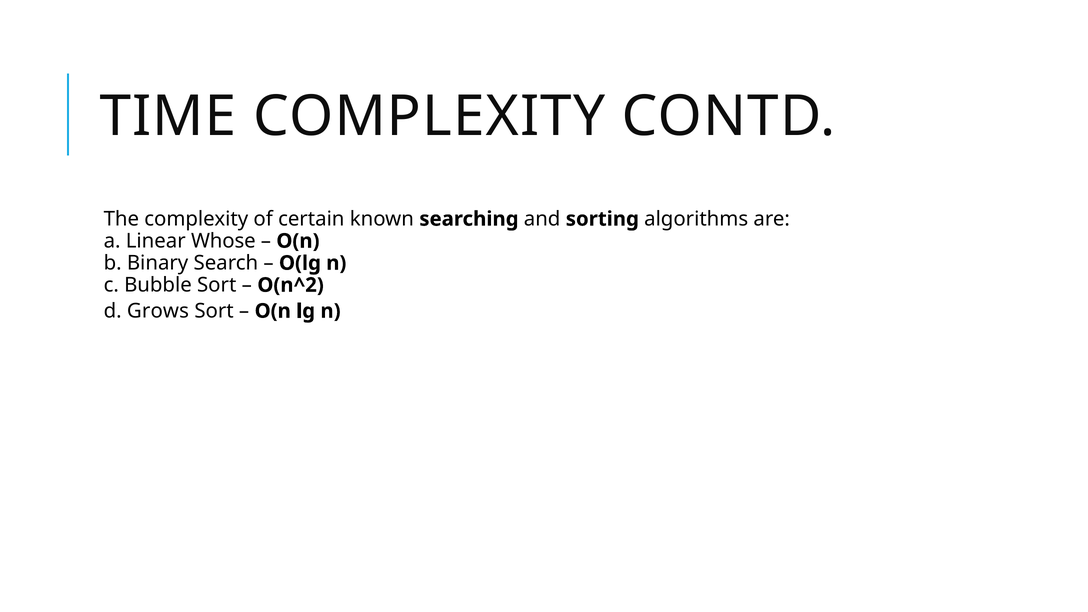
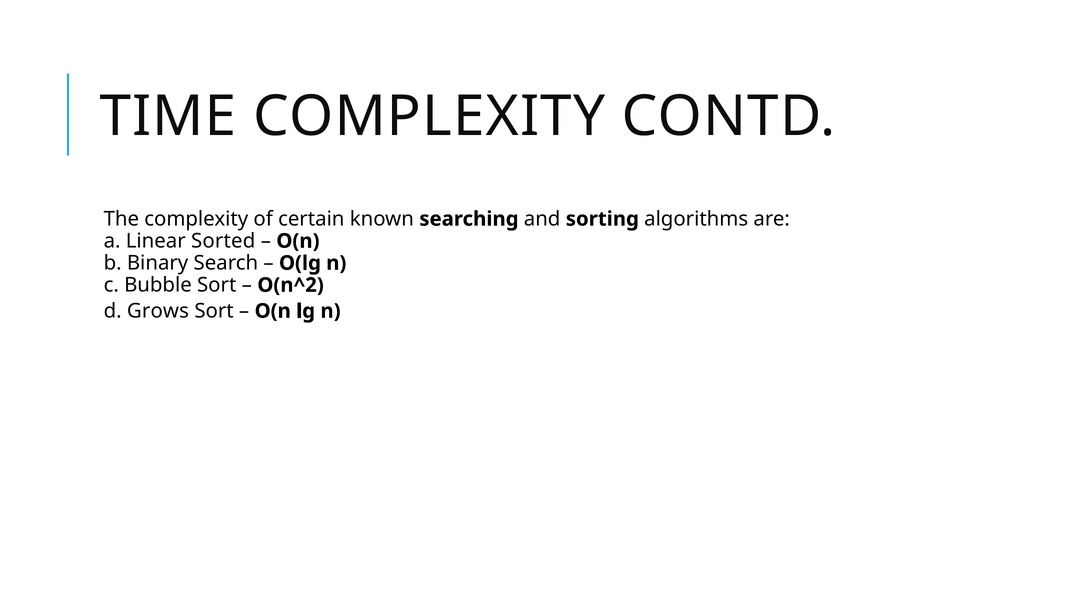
Whose: Whose -> Sorted
